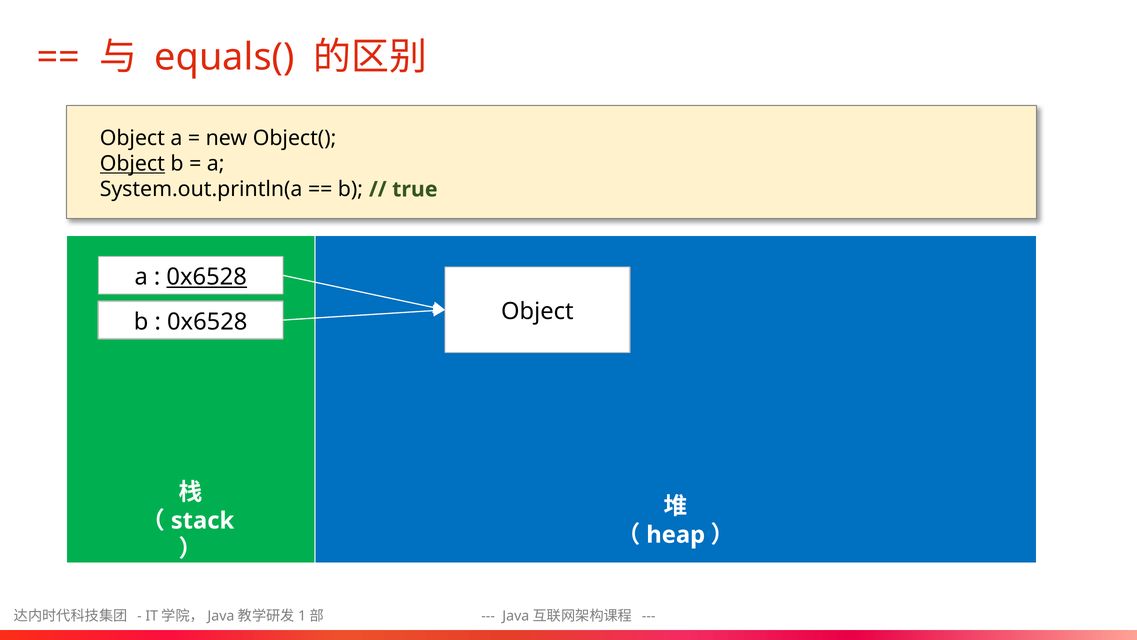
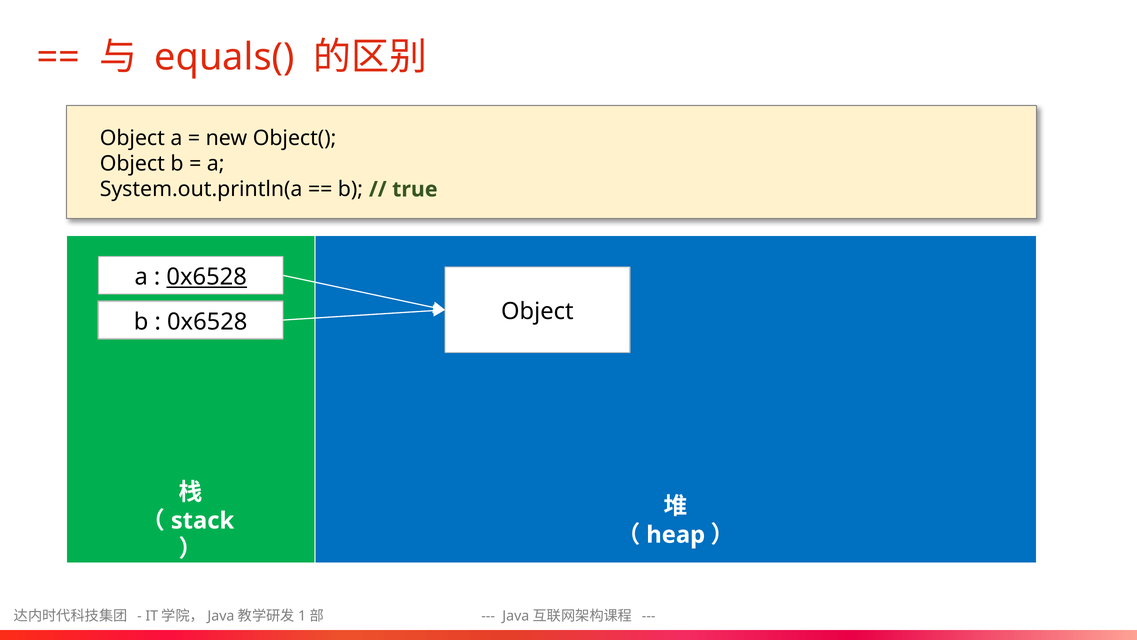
Object at (132, 164) underline: present -> none
